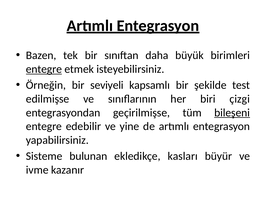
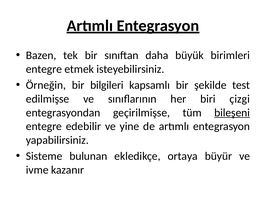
entegre at (44, 69) underline: present -> none
seviyeli: seviyeli -> bilgileri
kasları: kasları -> ortaya
